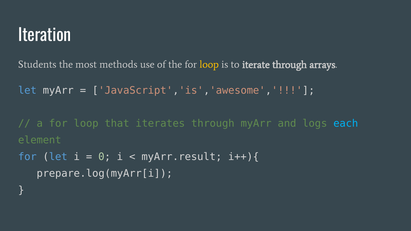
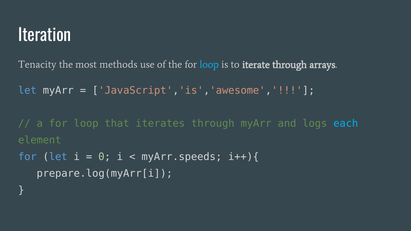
Students: Students -> Tenacity
loop at (209, 65) colour: yellow -> light blue
myArr.result: myArr.result -> myArr.speeds
